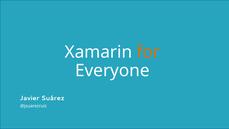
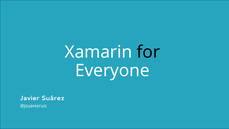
for colour: orange -> black
